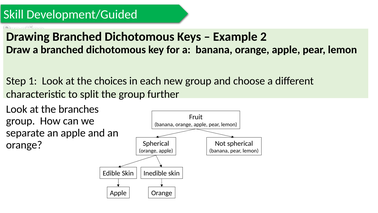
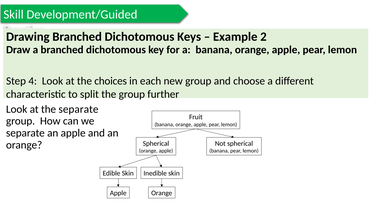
1: 1 -> 4
the branches: branches -> separate
